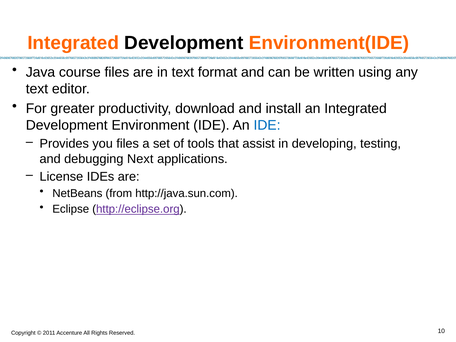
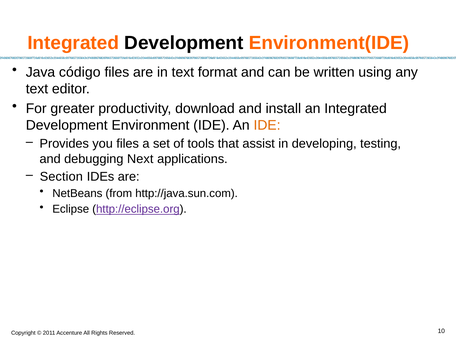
course: course -> código
IDE at (267, 125) colour: blue -> orange
License: License -> Section
